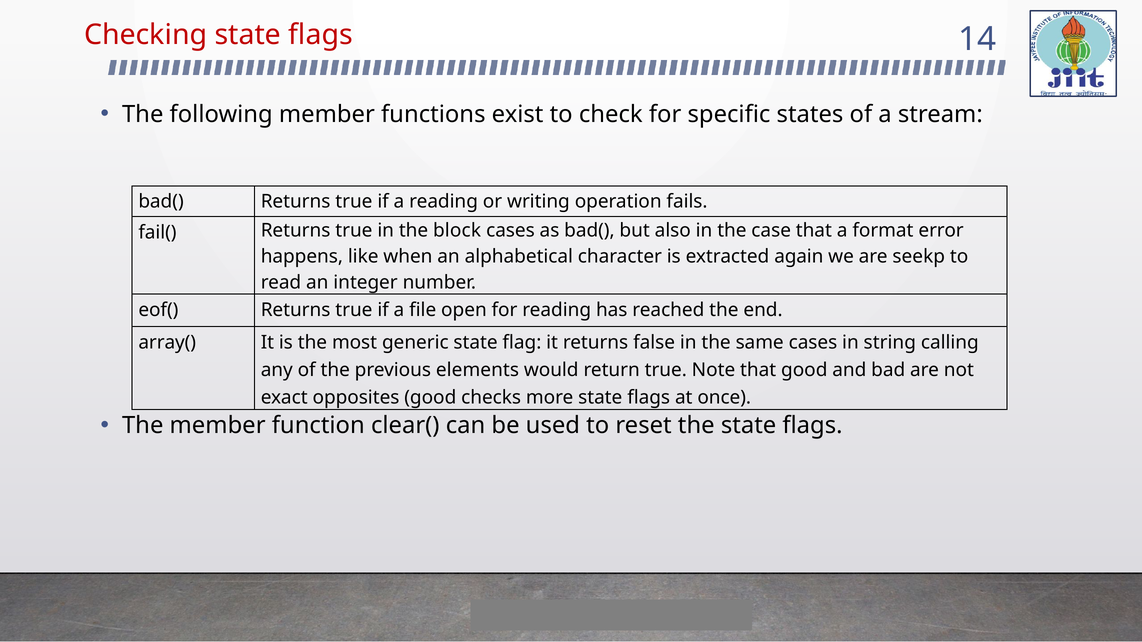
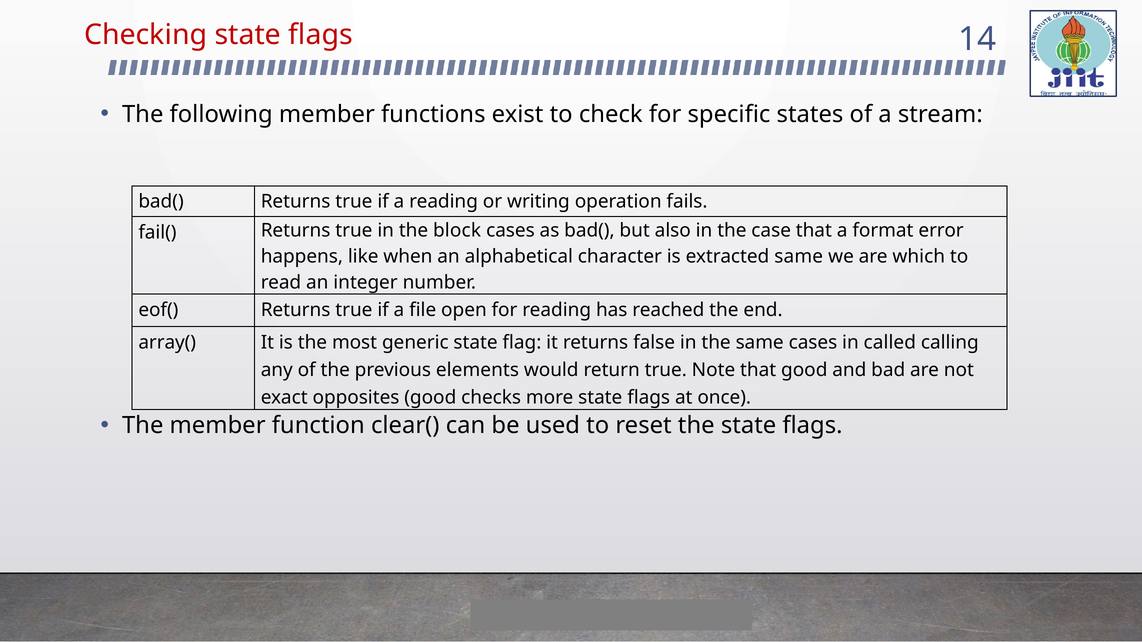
extracted again: again -> same
seekp: seekp -> which
string: string -> called
